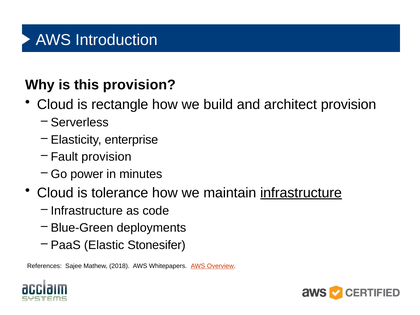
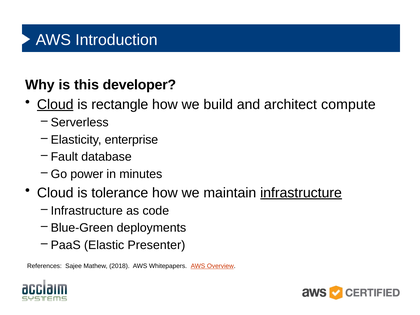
this provision: provision -> developer
Cloud at (55, 105) underline: none -> present
architect provision: provision -> compute
Fault provision: provision -> database
Stonesifer: Stonesifer -> Presenter
